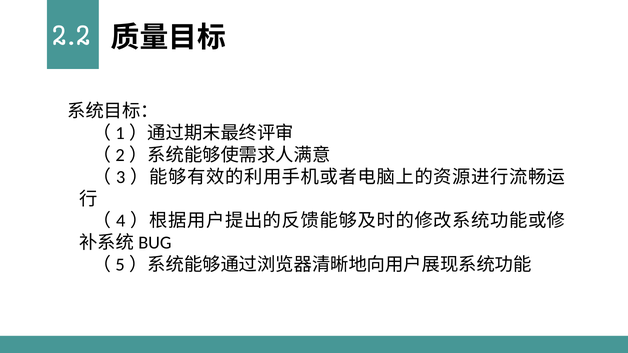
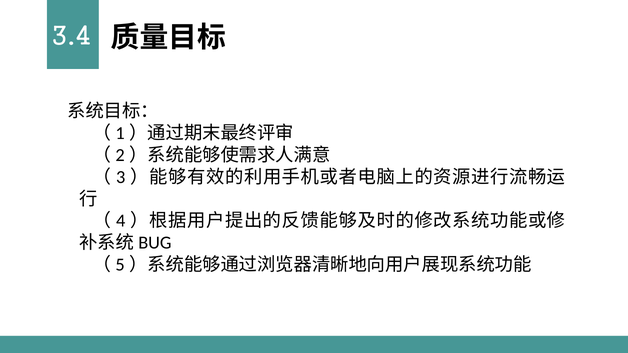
2.2: 2.2 -> 3.4
